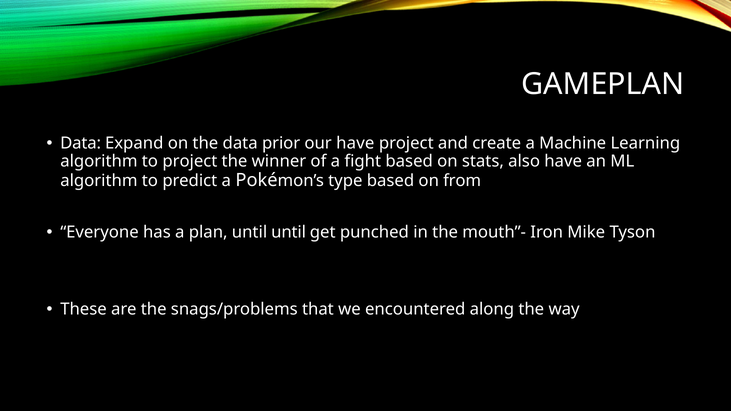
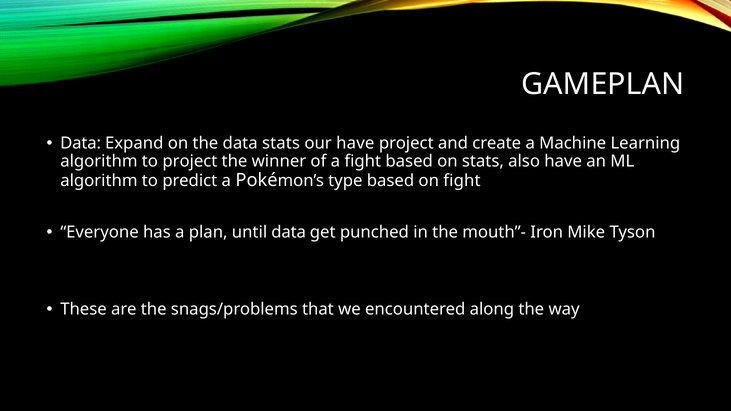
data prior: prior -> stats
on from: from -> fight
until until: until -> data
